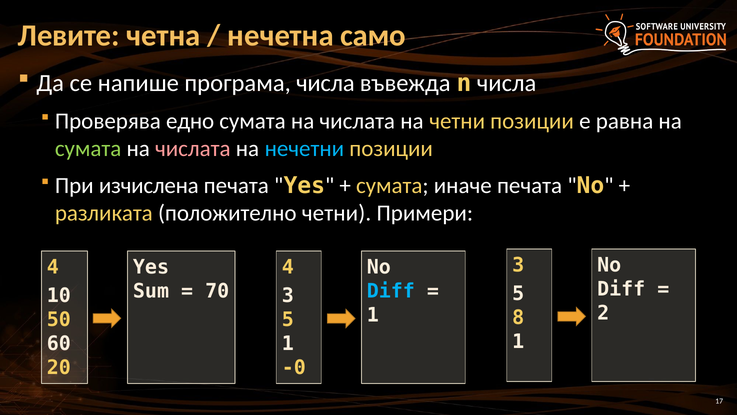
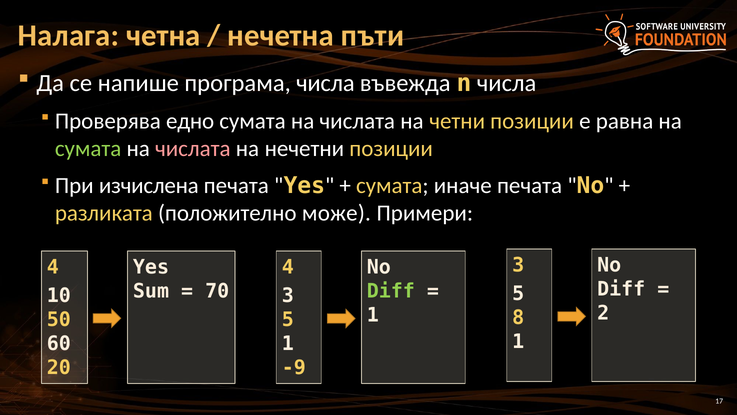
Левите: Левите -> Налага
само: само -> пъти
нечетни colour: light blue -> white
положително четни: четни -> може
Diff at (391, 291) colour: light blue -> light green
-0: -0 -> -9
